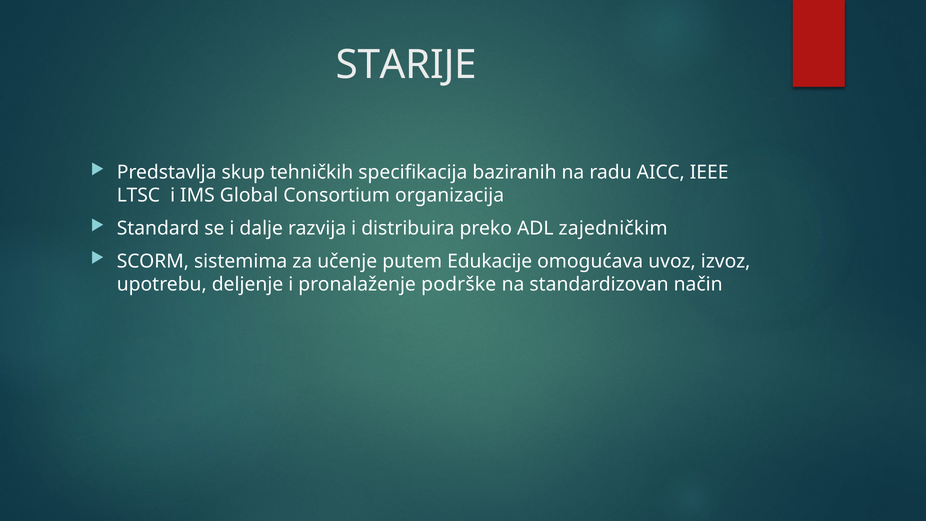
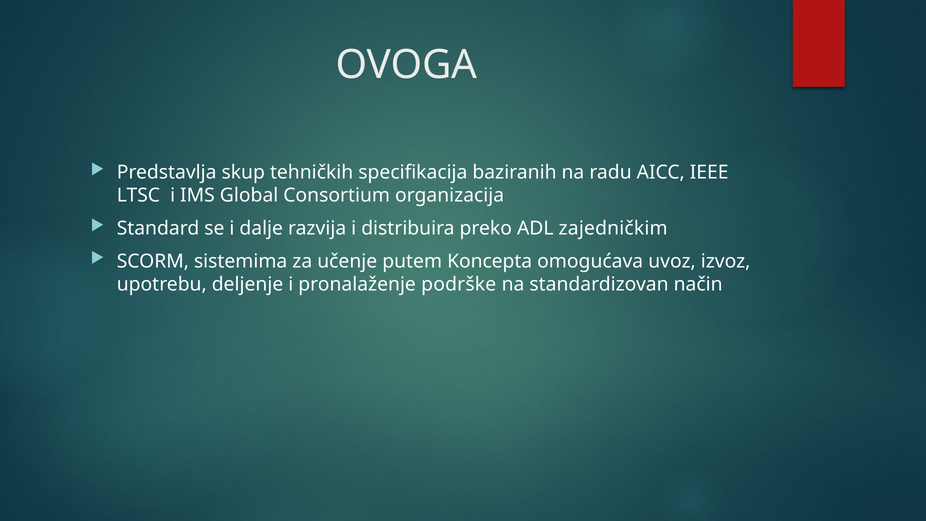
STARIJE: STARIJE -> OVOGA
Edukacije: Edukacije -> Koncepta
